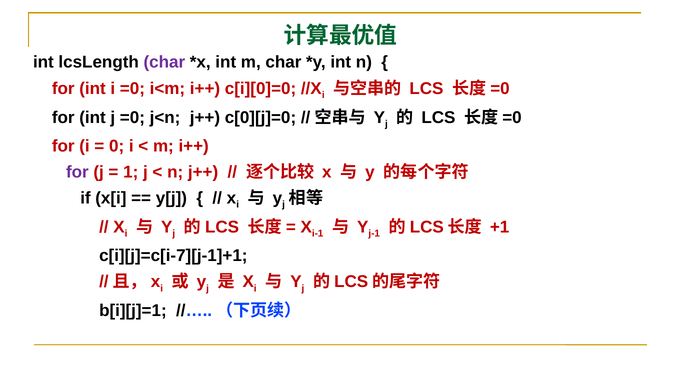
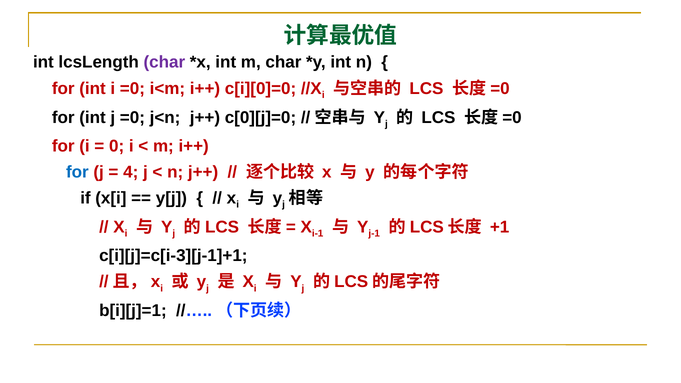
for at (77, 172) colour: purple -> blue
1: 1 -> 4
c[i][j]=c[i-7][j-1]+1: c[i][j]=c[i-7][j-1]+1 -> c[i][j]=c[i-3][j-1]+1
